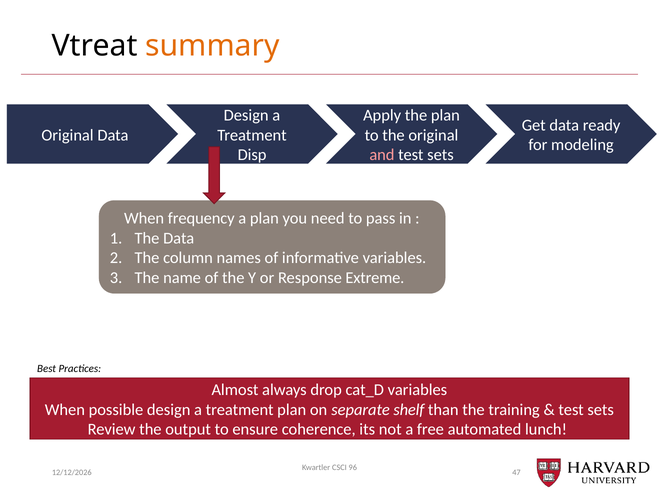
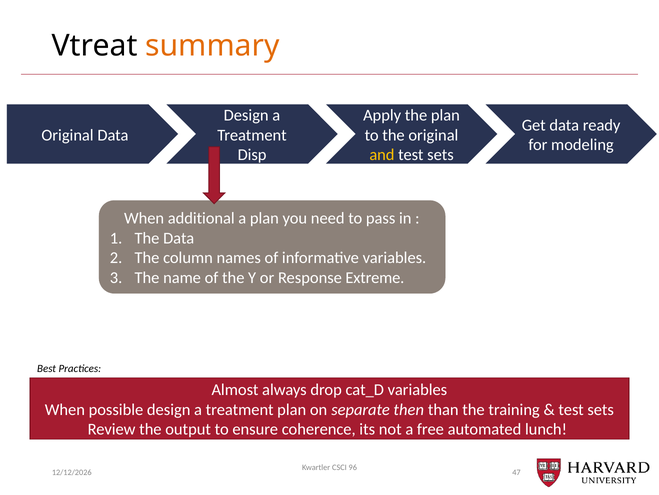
and colour: pink -> yellow
frequency: frequency -> additional
shelf: shelf -> then
